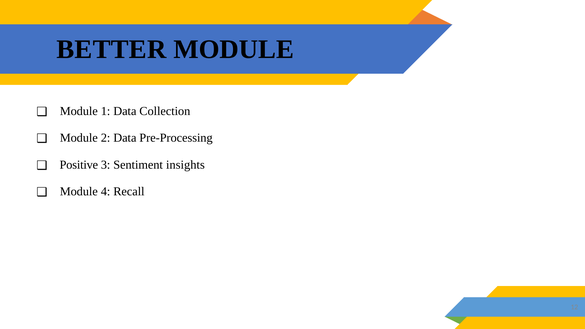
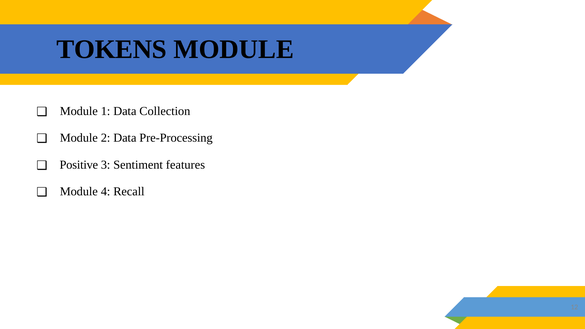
BETTER: BETTER -> TOKENS
insights: insights -> features
